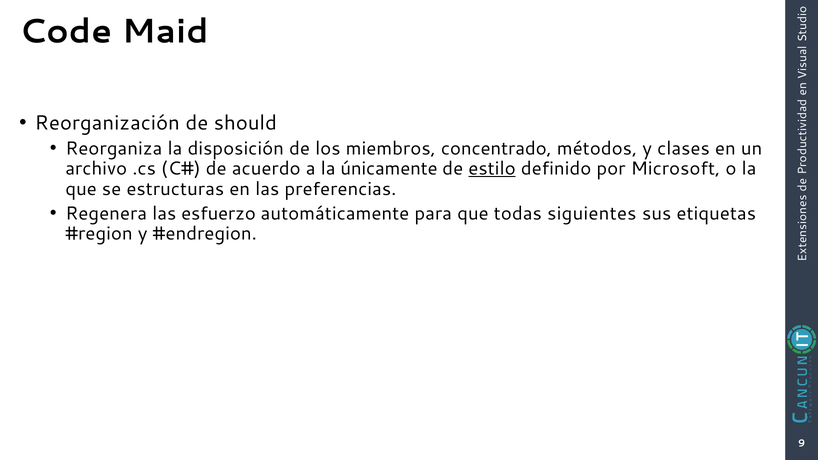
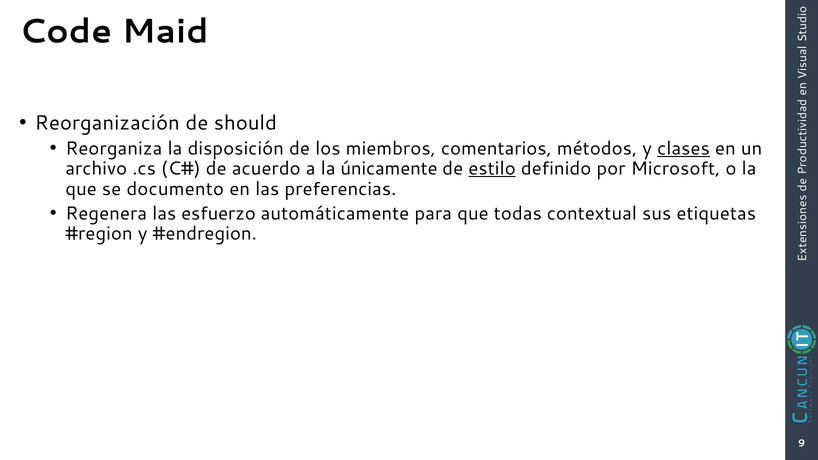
concentrado: concentrado -> comentarios
clases underline: none -> present
estructuras: estructuras -> documento
siguientes: siguientes -> contextual
